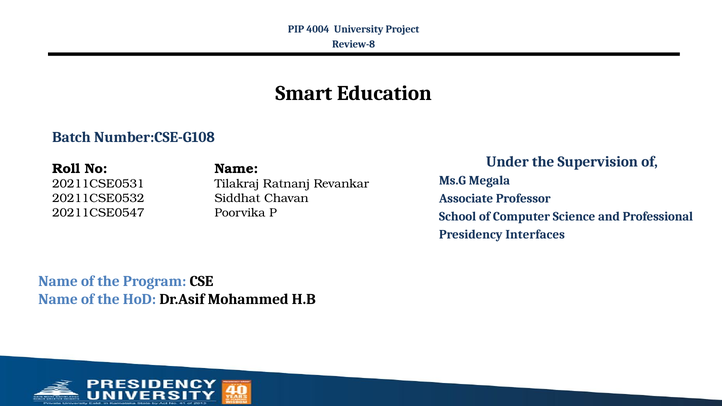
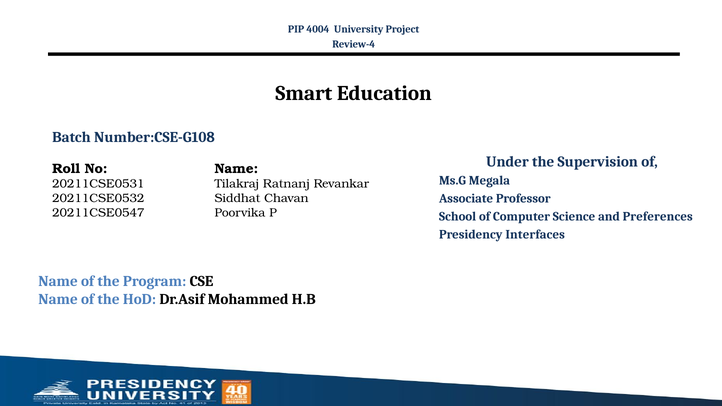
Review-8: Review-8 -> Review-4
Professional: Professional -> Preferences
